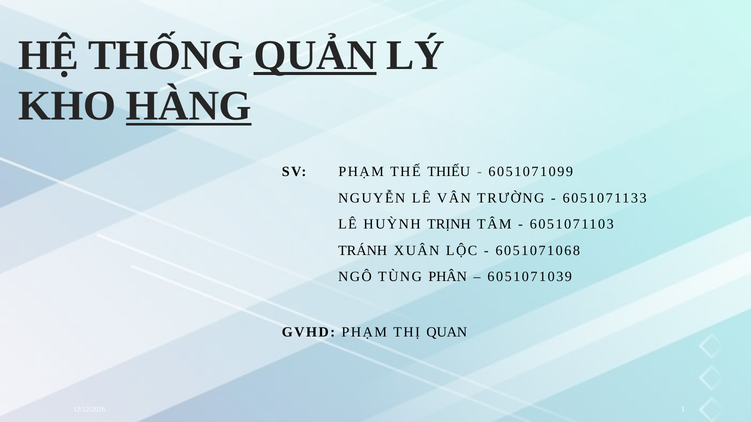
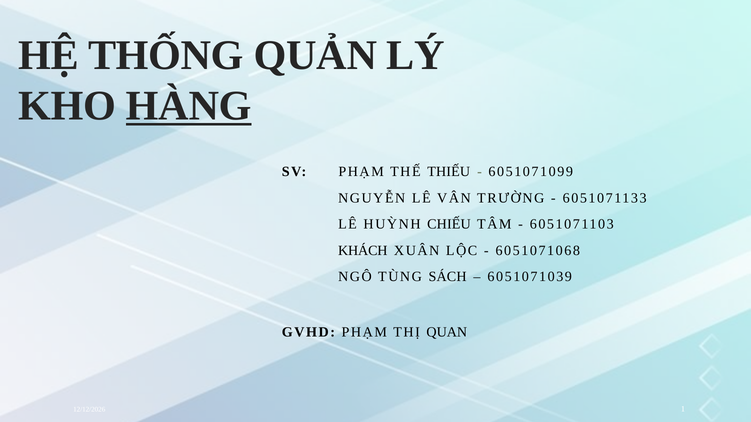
QUẢN underline: present -> none
TRỊNH: TRỊNH -> CHIẾU
TRÁNH: TRÁNH -> KHÁCH
PHÂN: PHÂN -> SÁCH
